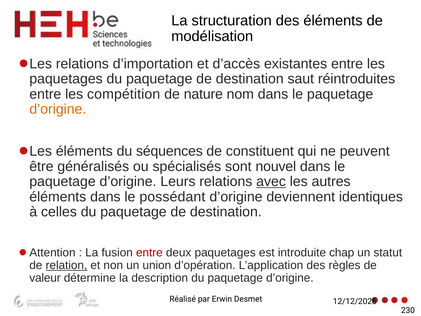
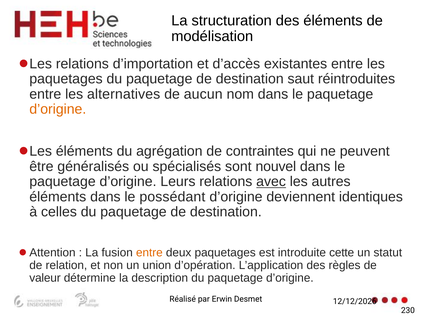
compétition: compétition -> alternatives
nature: nature -> aucun
séquences: séquences -> agrégation
constituent: constituent -> contraintes
entre at (149, 253) colour: red -> orange
chap: chap -> cette
relation underline: present -> none
